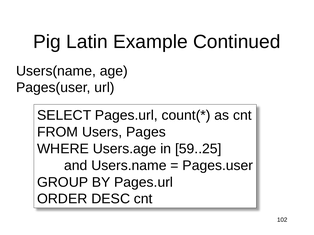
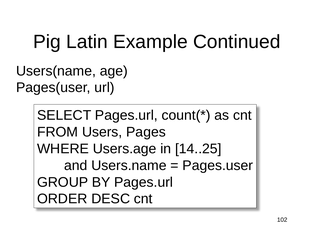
59..25: 59..25 -> 14..25
